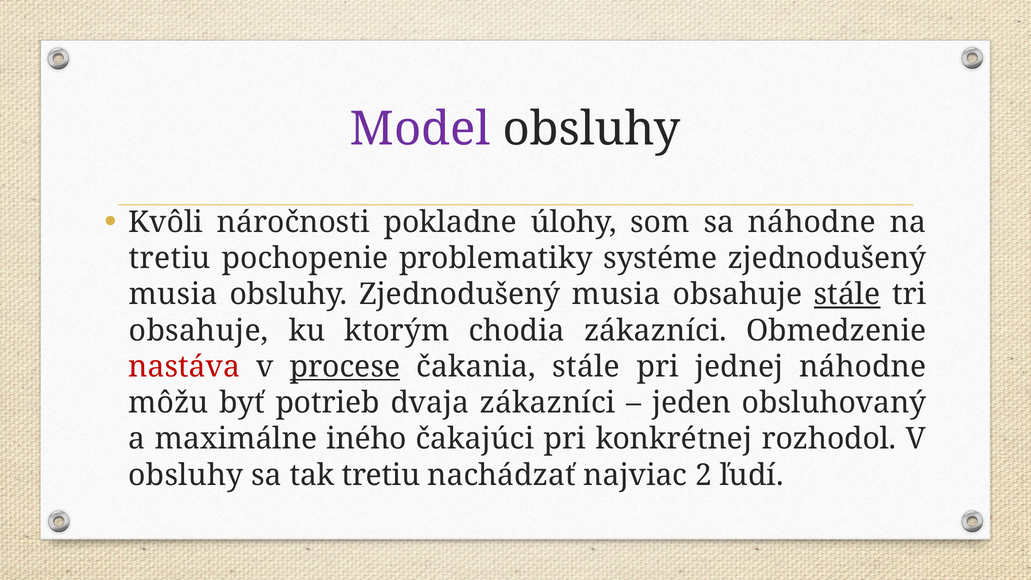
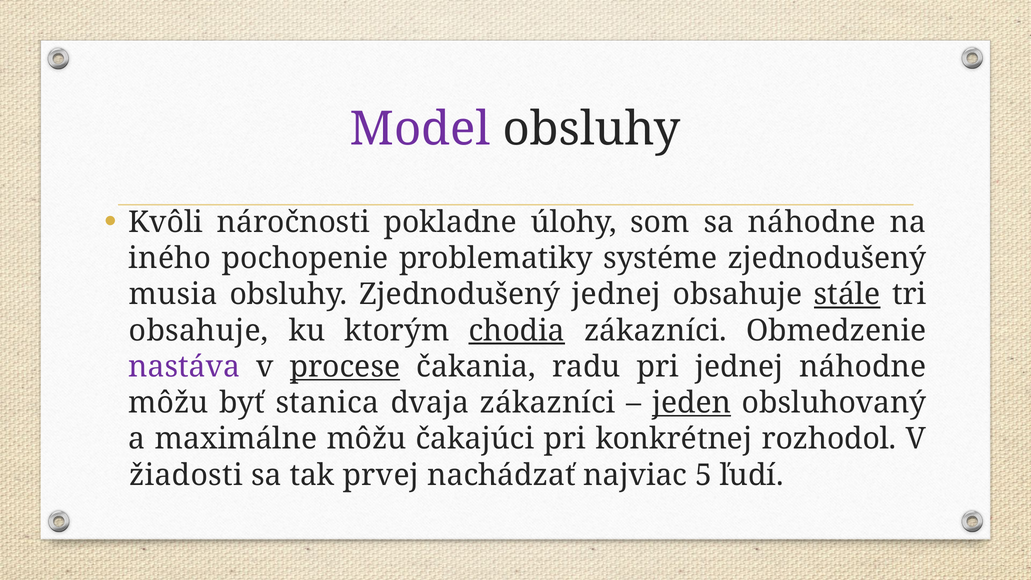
tretiu at (170, 258): tretiu -> iného
obsluhy Zjednodušený musia: musia -> jednej
chodia underline: none -> present
nastáva colour: red -> purple
čakania stále: stále -> radu
potrieb: potrieb -> stanica
jeden underline: none -> present
maximálne iného: iného -> môžu
obsluhy at (186, 475): obsluhy -> žiadosti
tak tretiu: tretiu -> prvej
2: 2 -> 5
